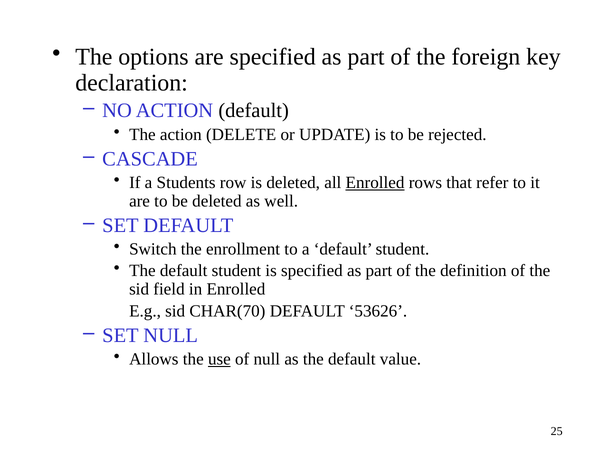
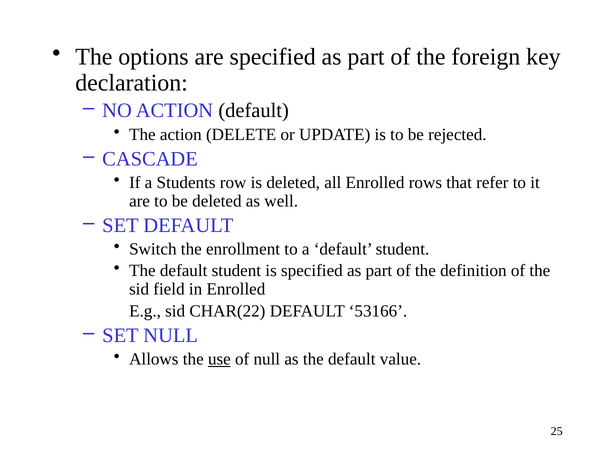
Enrolled at (375, 183) underline: present -> none
CHAR(70: CHAR(70 -> CHAR(22
53626: 53626 -> 53166
